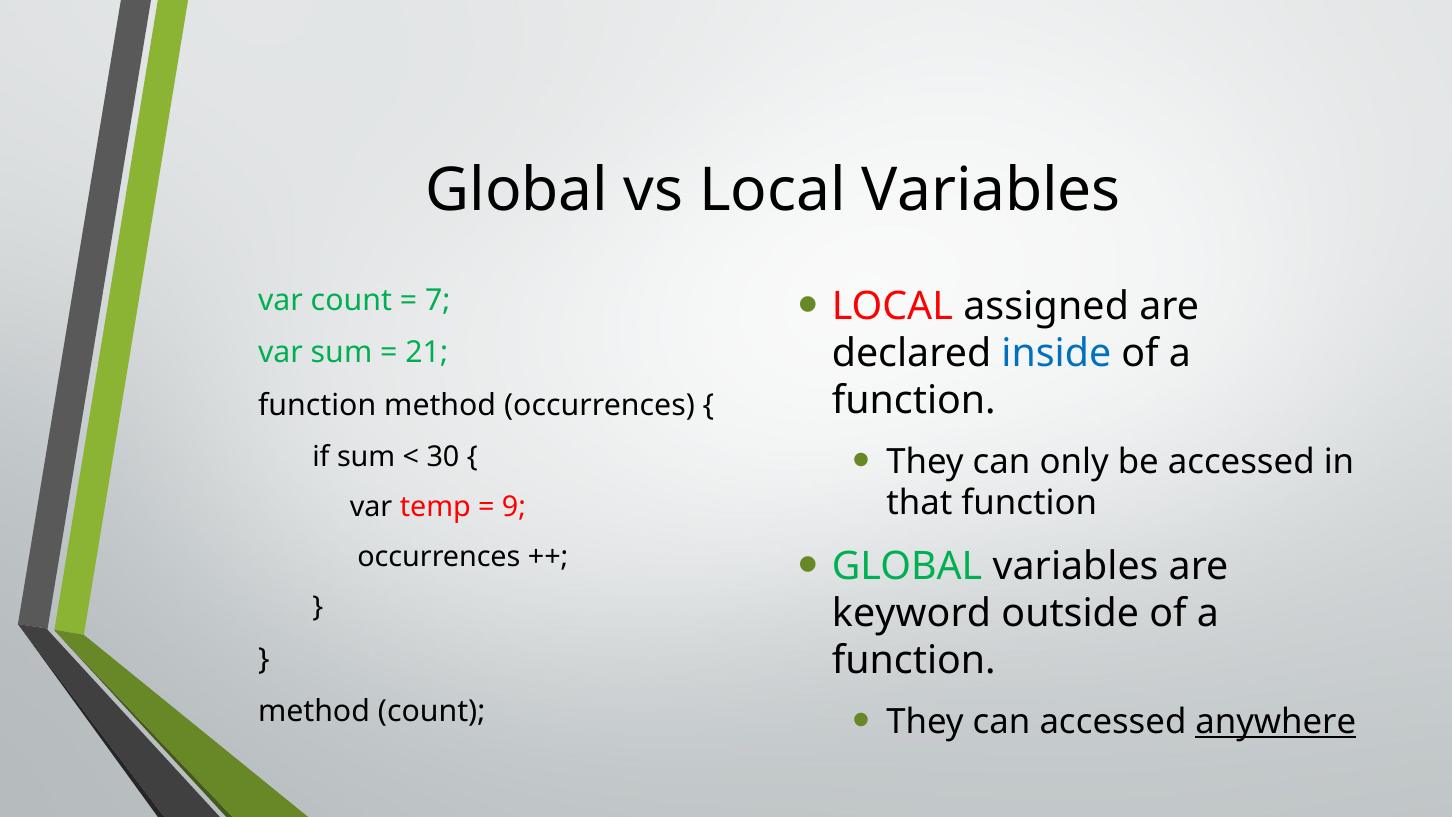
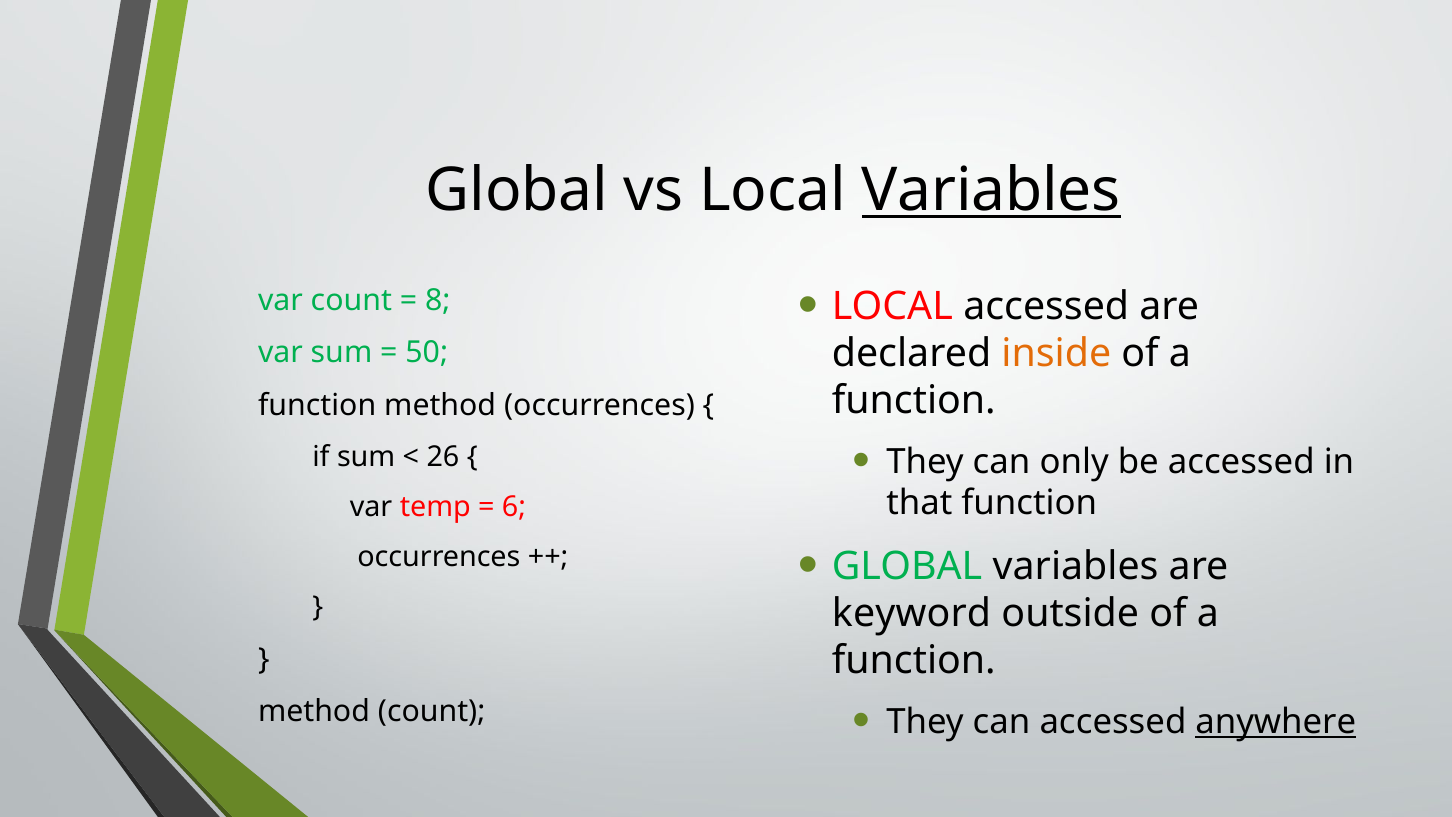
Variables at (991, 190) underline: none -> present
LOCAL assigned: assigned -> accessed
7: 7 -> 8
inside colour: blue -> orange
21: 21 -> 50
30: 30 -> 26
9: 9 -> 6
